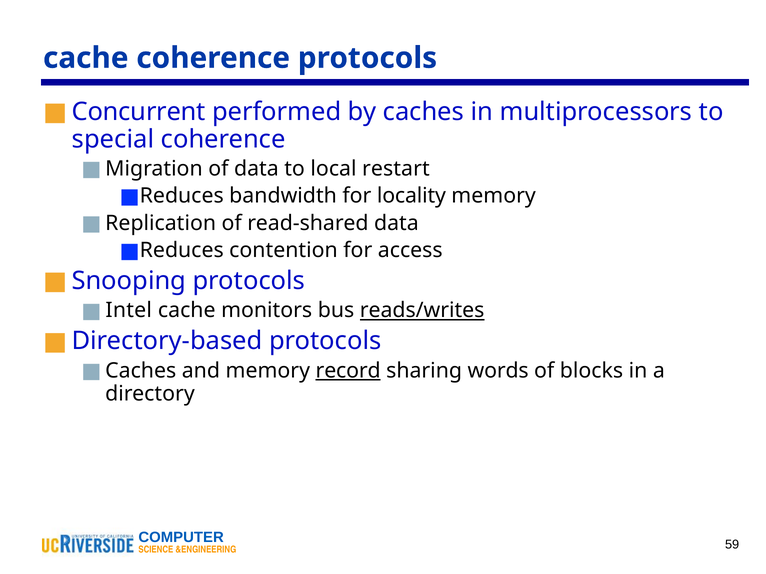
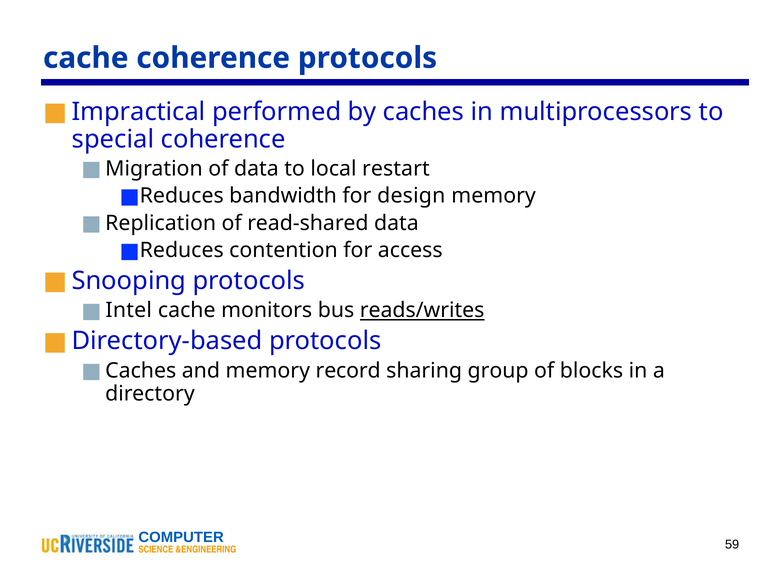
Concurrent: Concurrent -> Impractical
locality: locality -> design
record underline: present -> none
words: words -> group
